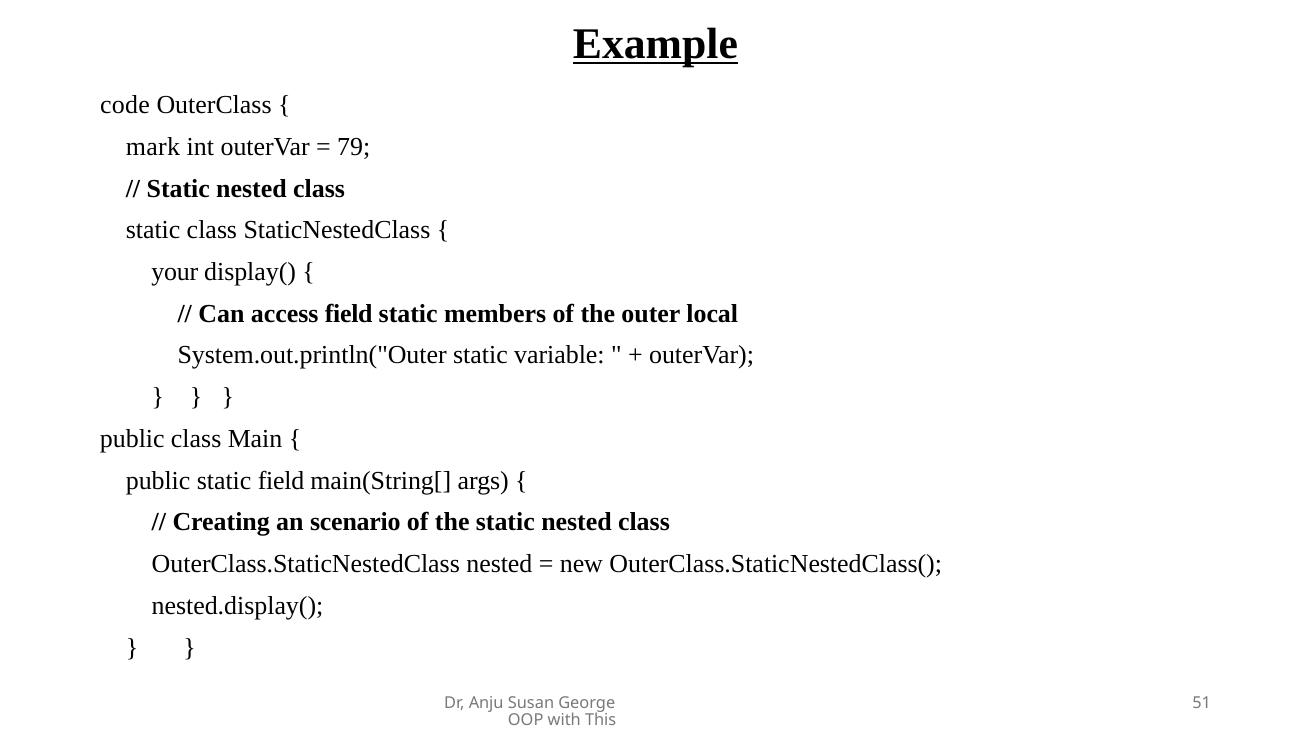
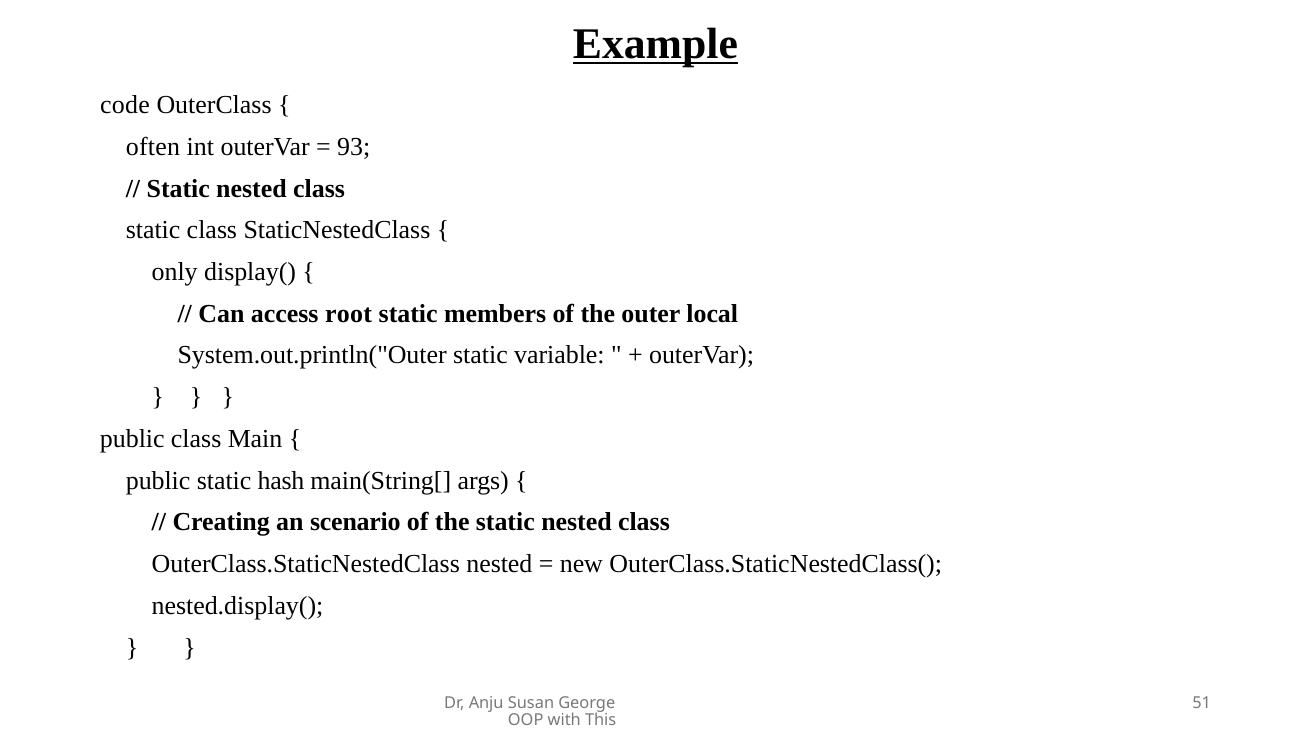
mark: mark -> often
79: 79 -> 93
your: your -> only
access field: field -> root
static field: field -> hash
